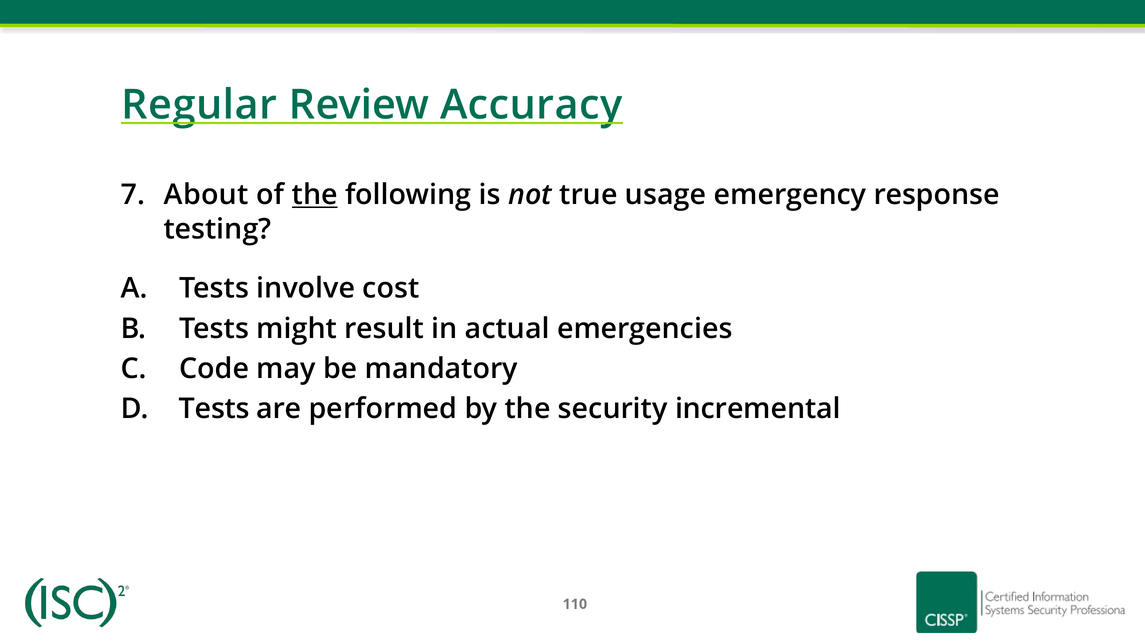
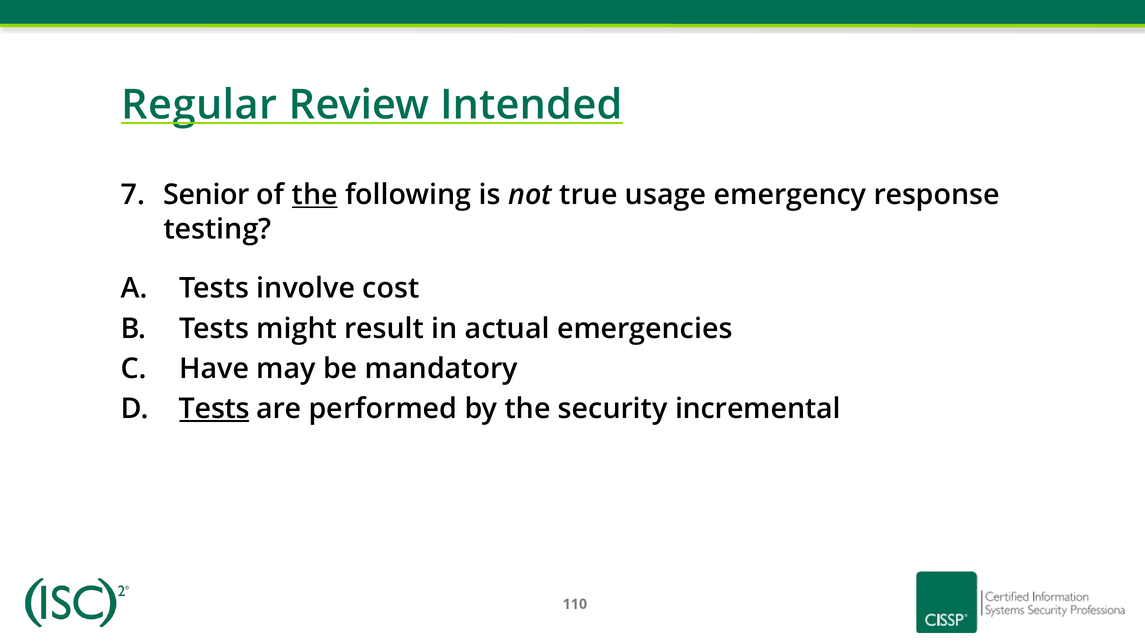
Accuracy: Accuracy -> Intended
About: About -> Senior
Code: Code -> Have
Tests at (214, 409) underline: none -> present
